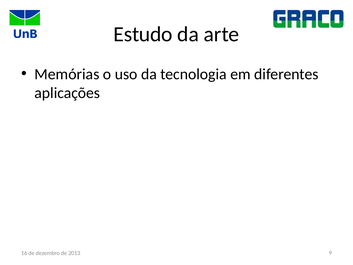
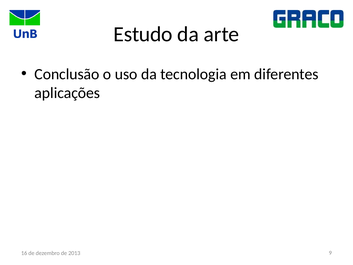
Memórias: Memórias -> Conclusão
